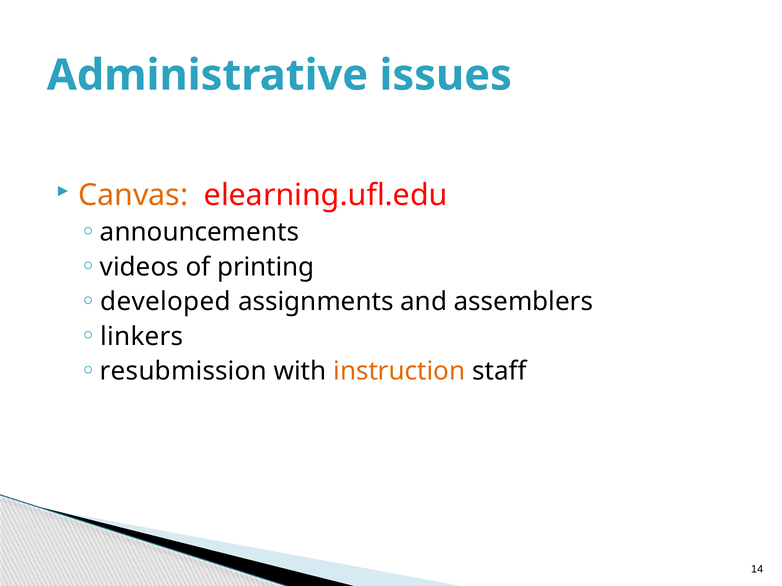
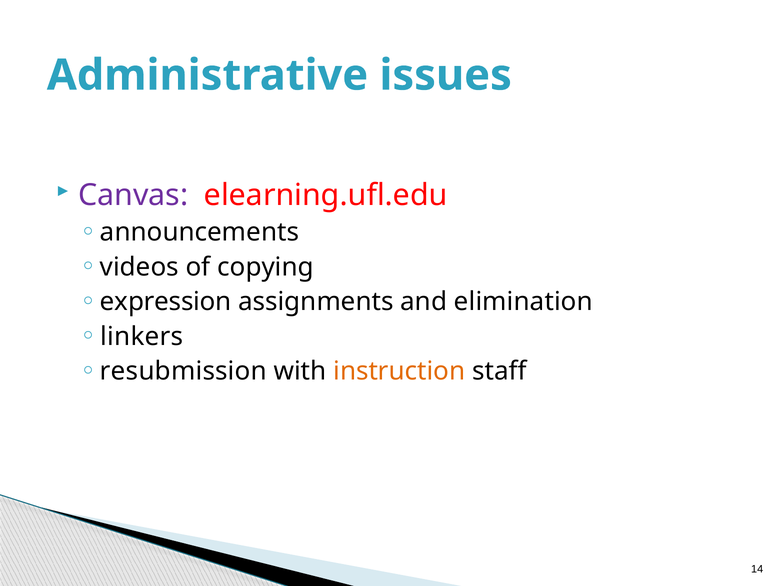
Canvas colour: orange -> purple
printing: printing -> copying
developed: developed -> expression
assemblers: assemblers -> elimination
